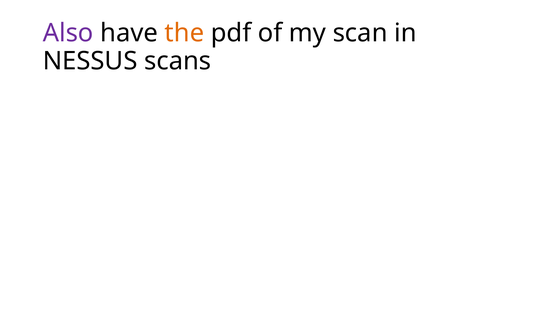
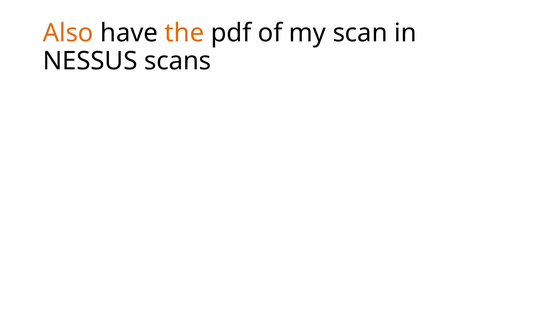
Also colour: purple -> orange
